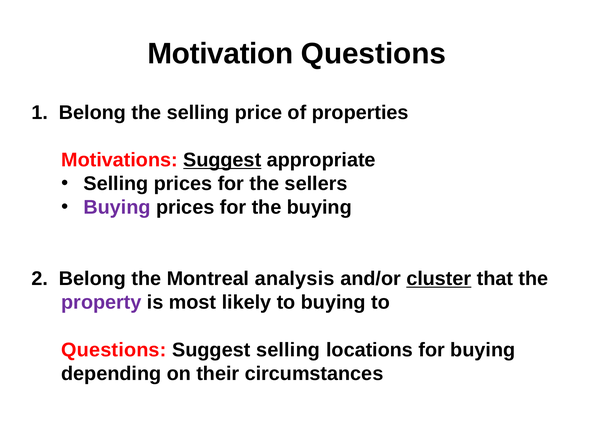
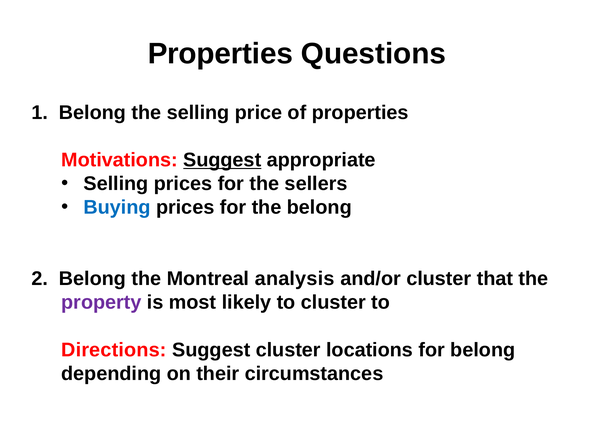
Motivation at (220, 54): Motivation -> Properties
Buying at (117, 208) colour: purple -> blue
the buying: buying -> belong
cluster at (439, 279) underline: present -> none
to buying: buying -> cluster
Questions at (114, 350): Questions -> Directions
Suggest selling: selling -> cluster
for buying: buying -> belong
